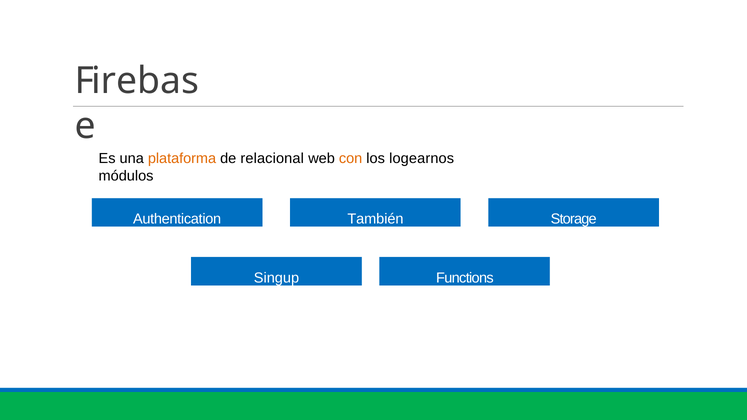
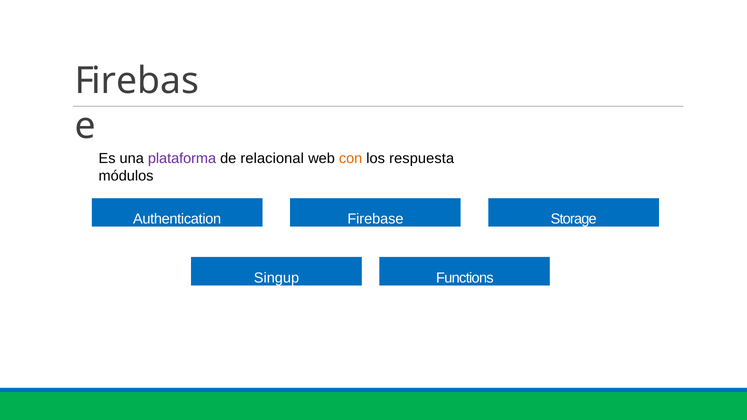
plataforma colour: orange -> purple
logearnos: logearnos -> respuesta
También: También -> Firebase
